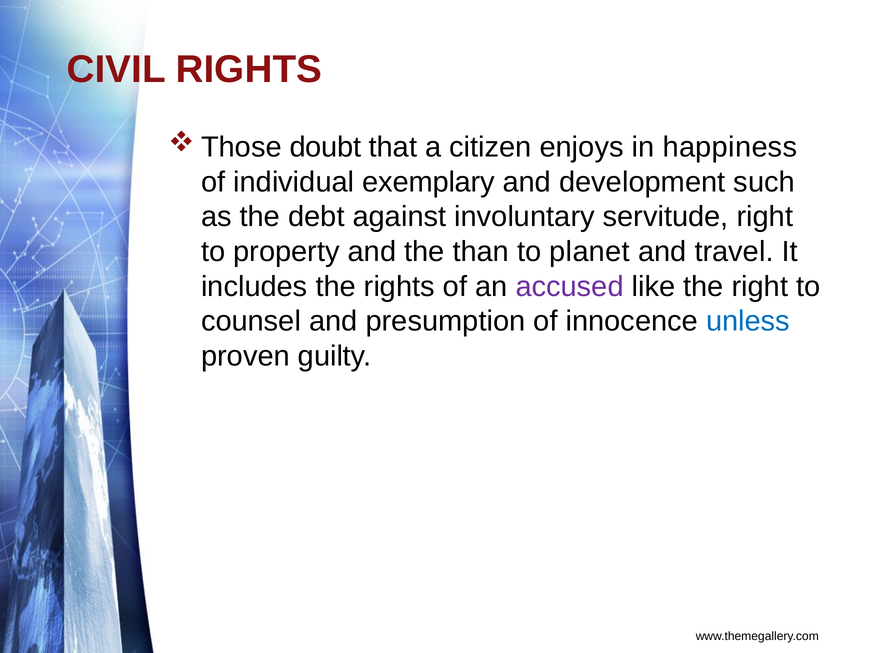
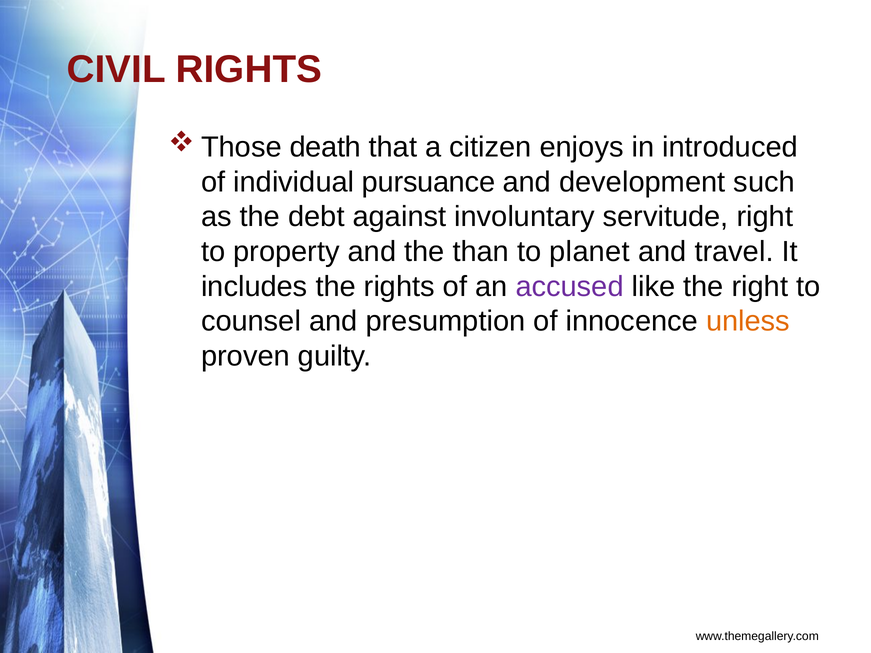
doubt: doubt -> death
happiness: happiness -> introduced
exemplary: exemplary -> pursuance
unless colour: blue -> orange
